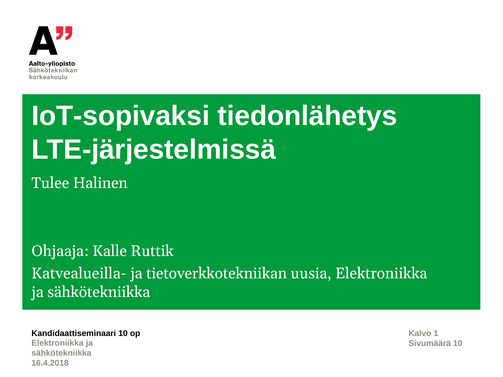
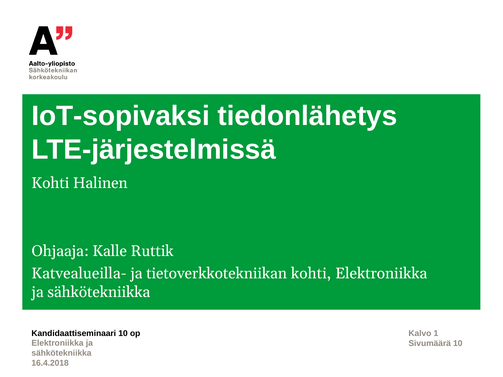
Tulee at (50, 183): Tulee -> Kohti
tietoverkkotekniikan uusia: uusia -> kohti
